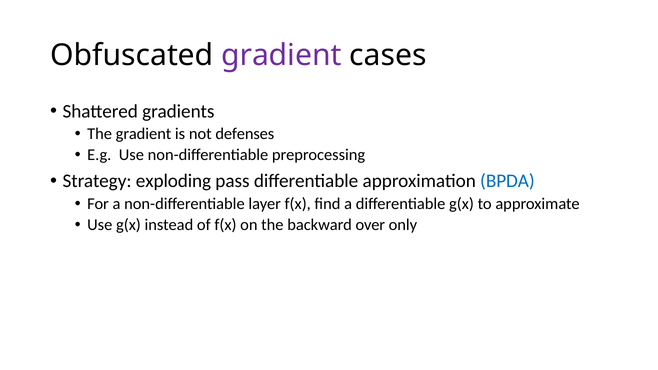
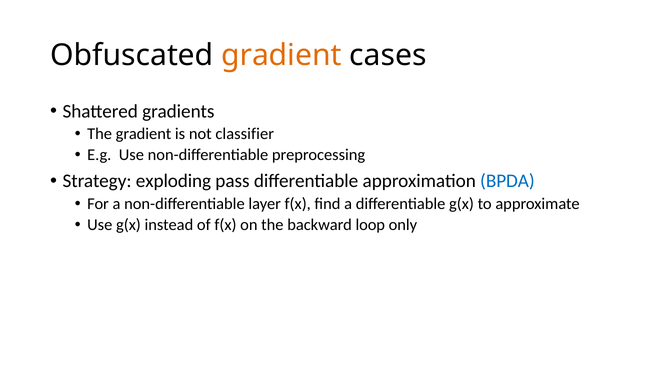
gradient at (281, 55) colour: purple -> orange
defenses: defenses -> classifier
over: over -> loop
